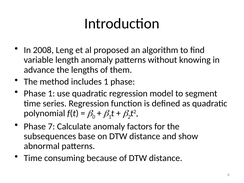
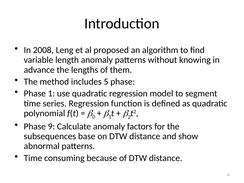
includes 1: 1 -> 5
7: 7 -> 9
